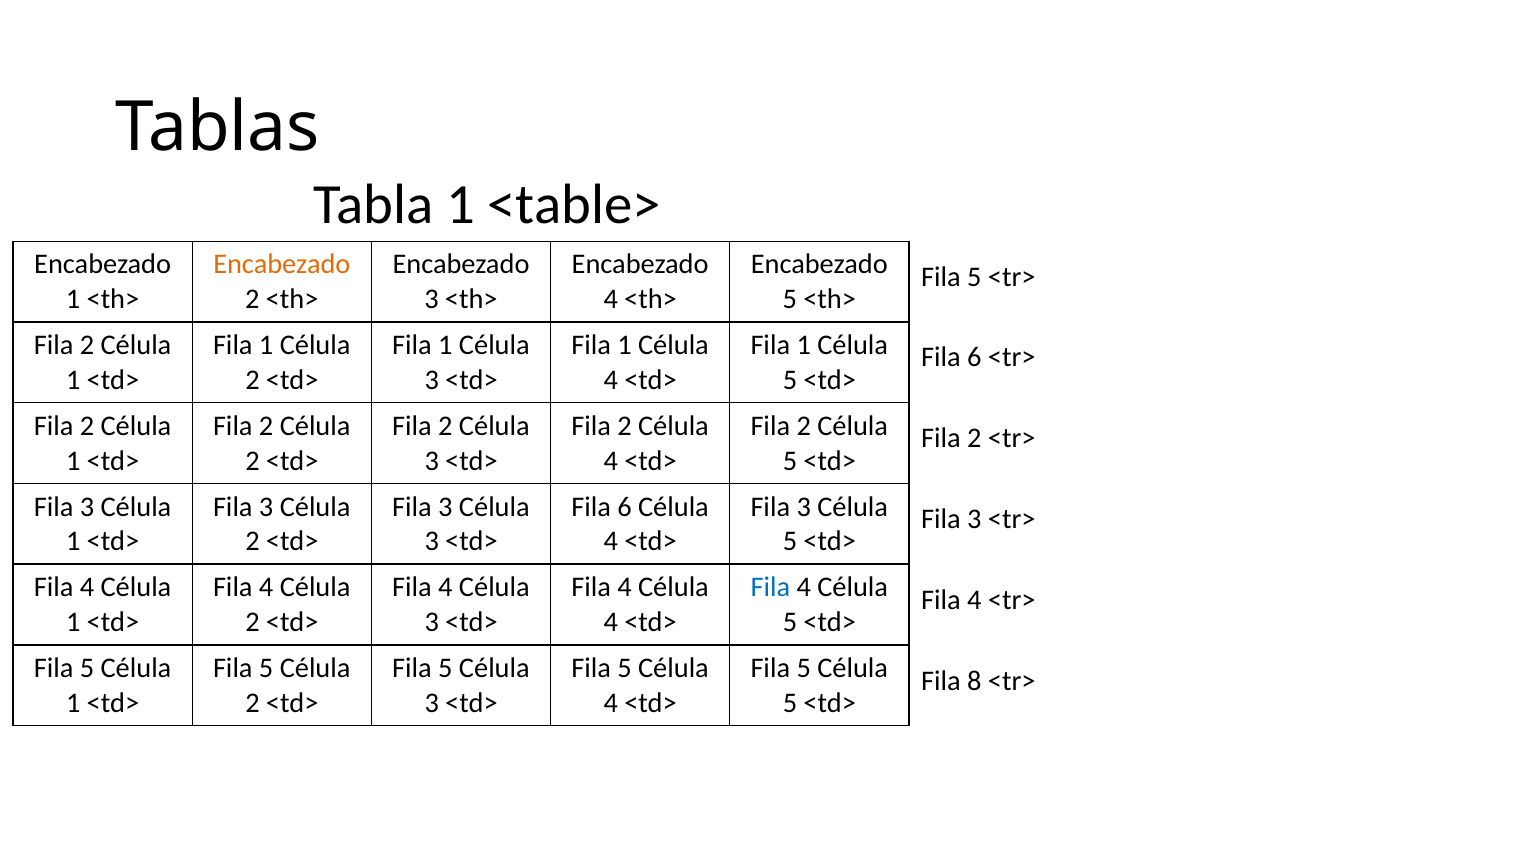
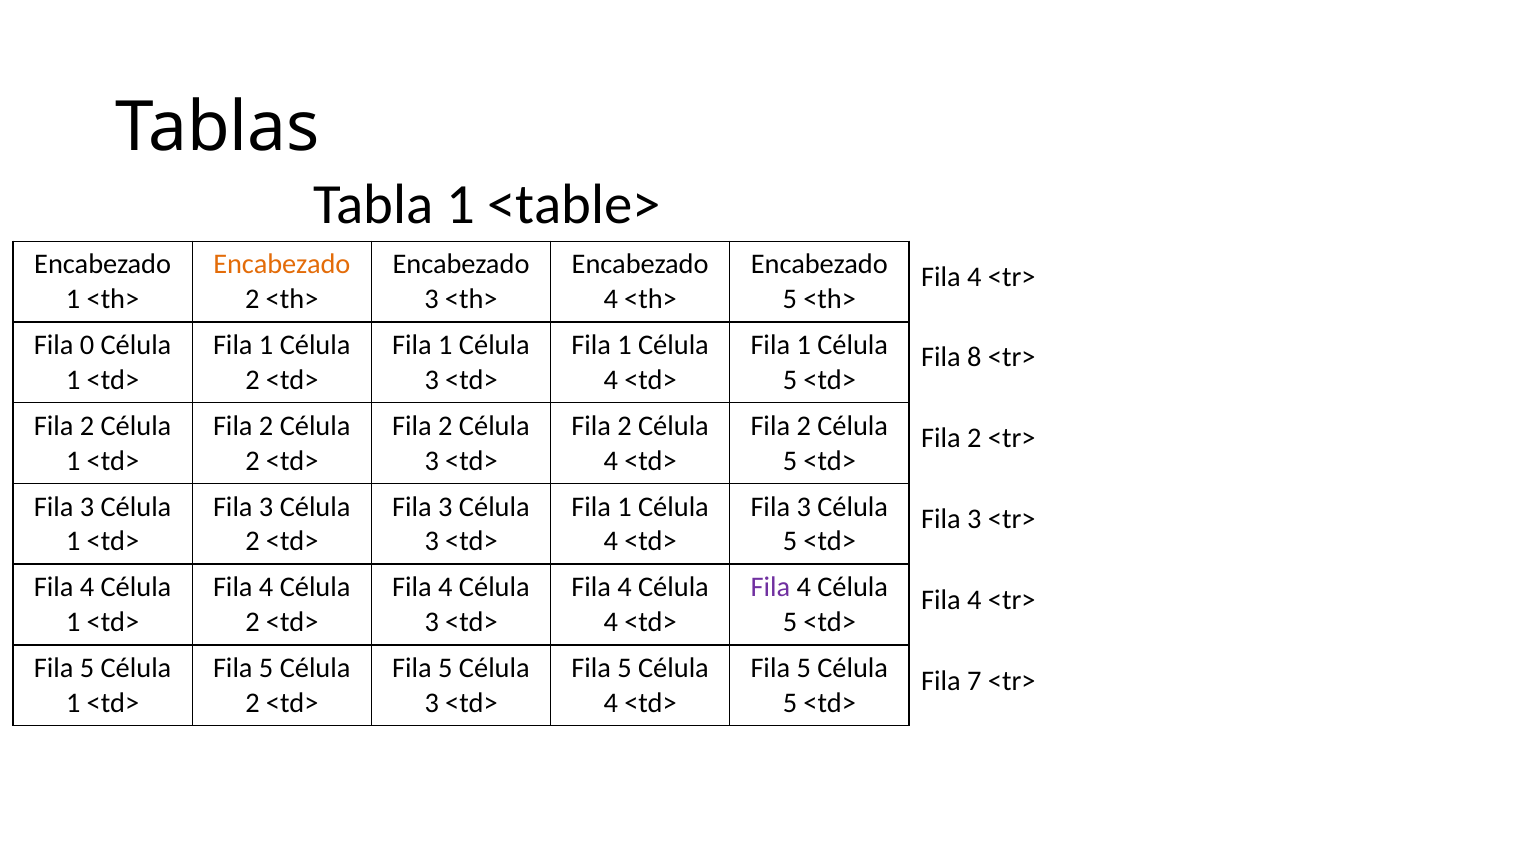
5 at (974, 277): 5 -> 4
2 at (87, 345): 2 -> 0
6 at (974, 357): 6 -> 8
6 at (625, 507): 6 -> 1
Fila at (770, 587) colour: blue -> purple
8: 8 -> 7
